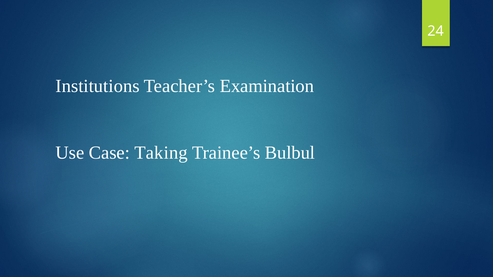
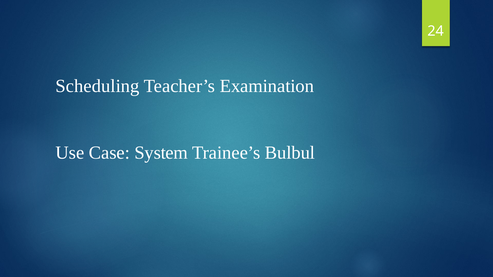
Institutions: Institutions -> Scheduling
Taking: Taking -> System
